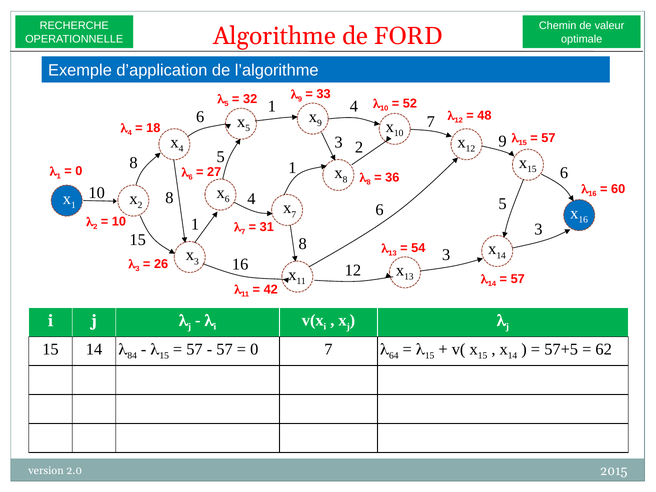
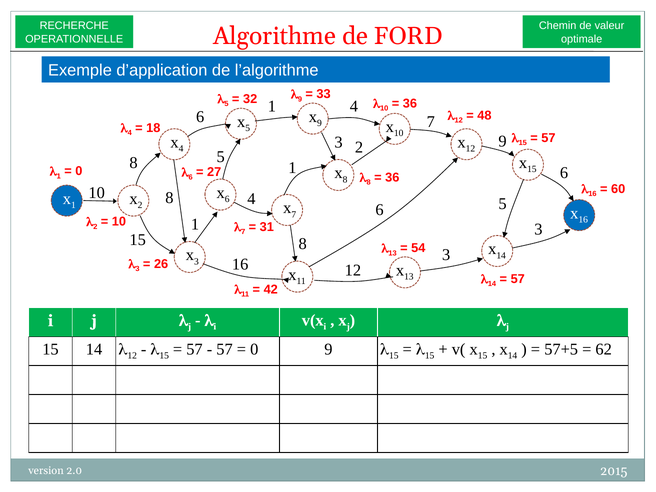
52 at (410, 104): 52 -> 36
84 at (132, 356): 84 -> 12
0 7: 7 -> 9
64 at (394, 356): 64 -> 15
